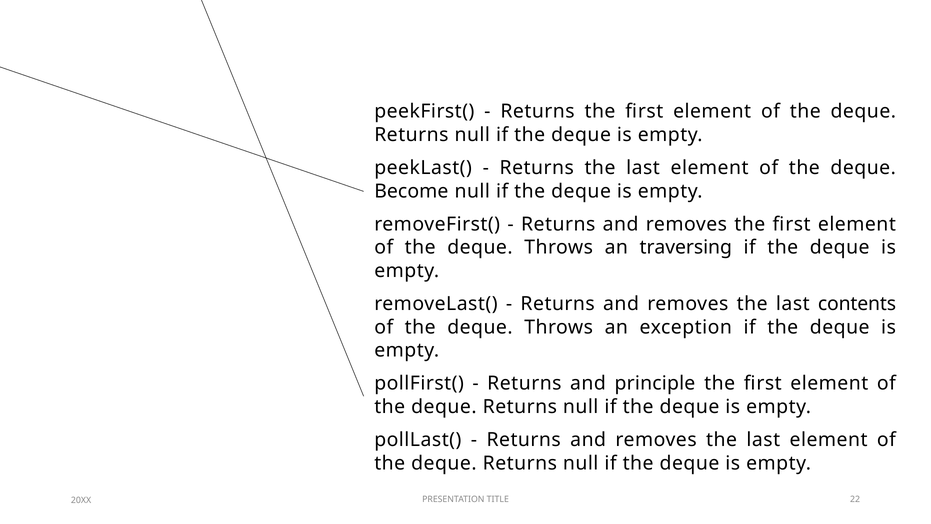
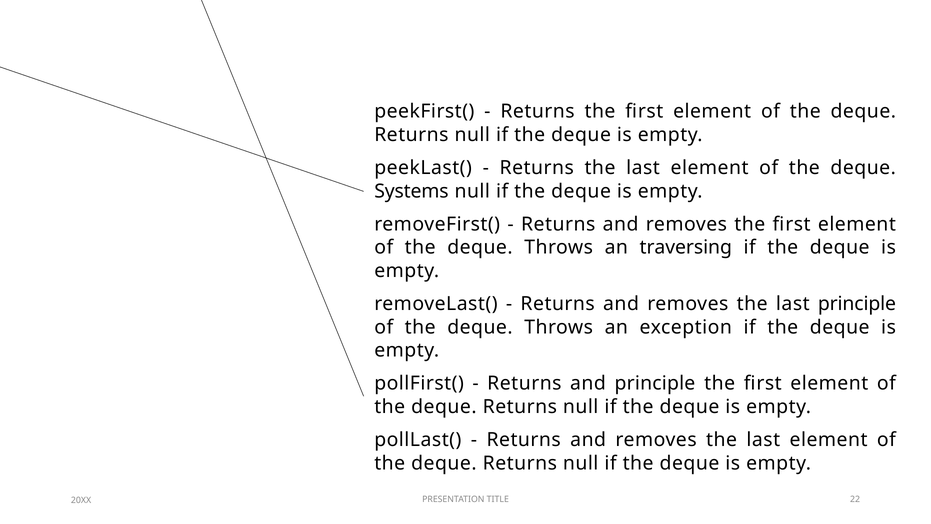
Become: Become -> Systems
last contents: contents -> principle
